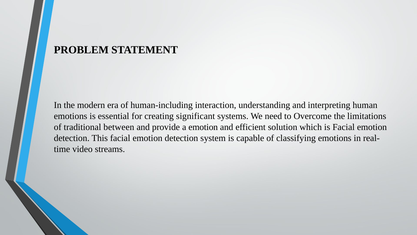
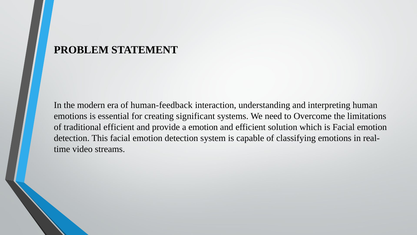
human-including: human-including -> human-feedback
traditional between: between -> efficient
